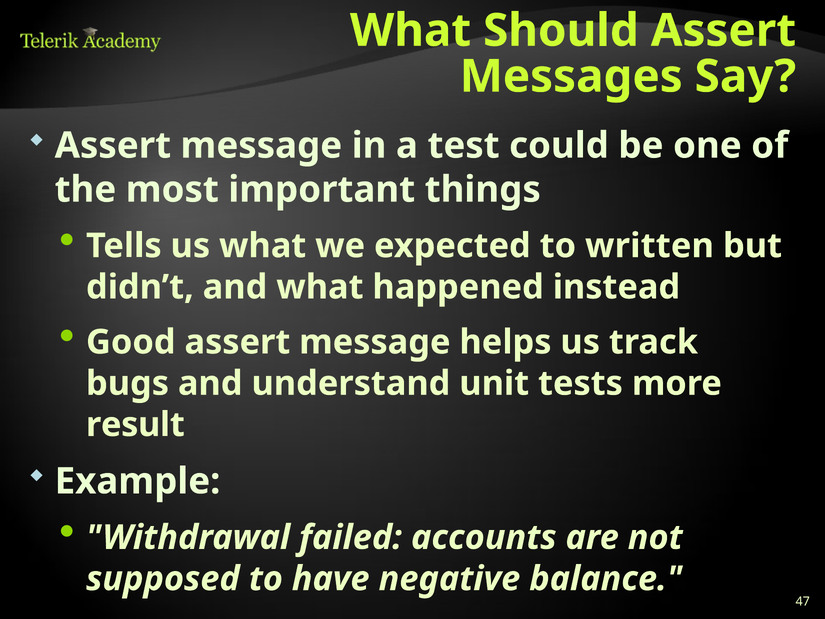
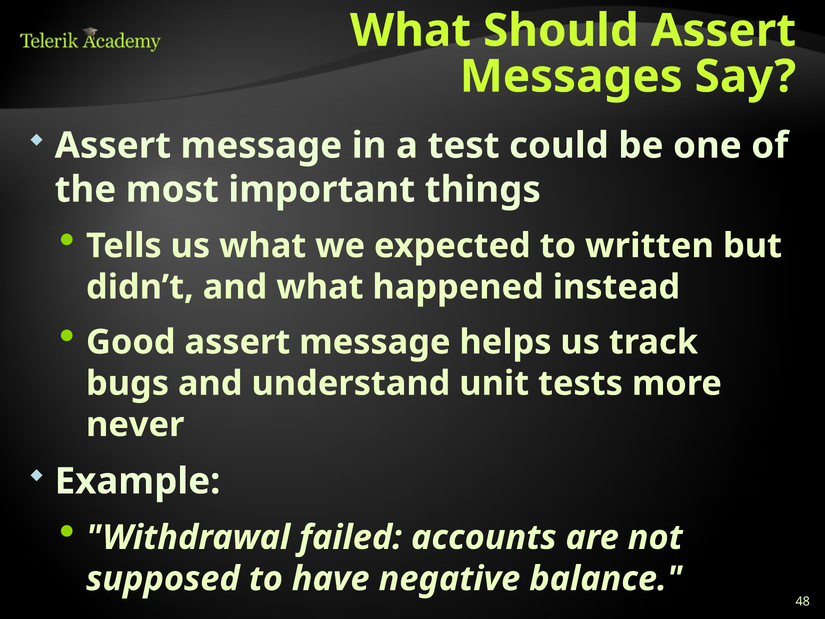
result: result -> never
47: 47 -> 48
